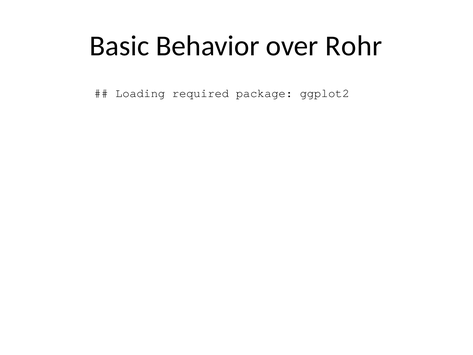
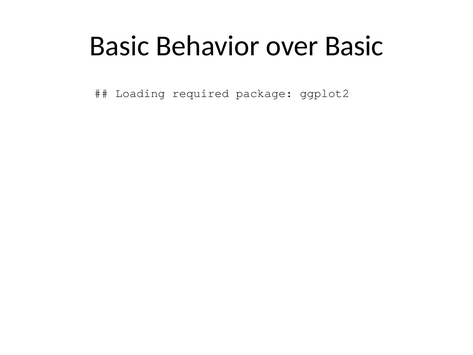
over Rohr: Rohr -> Basic
